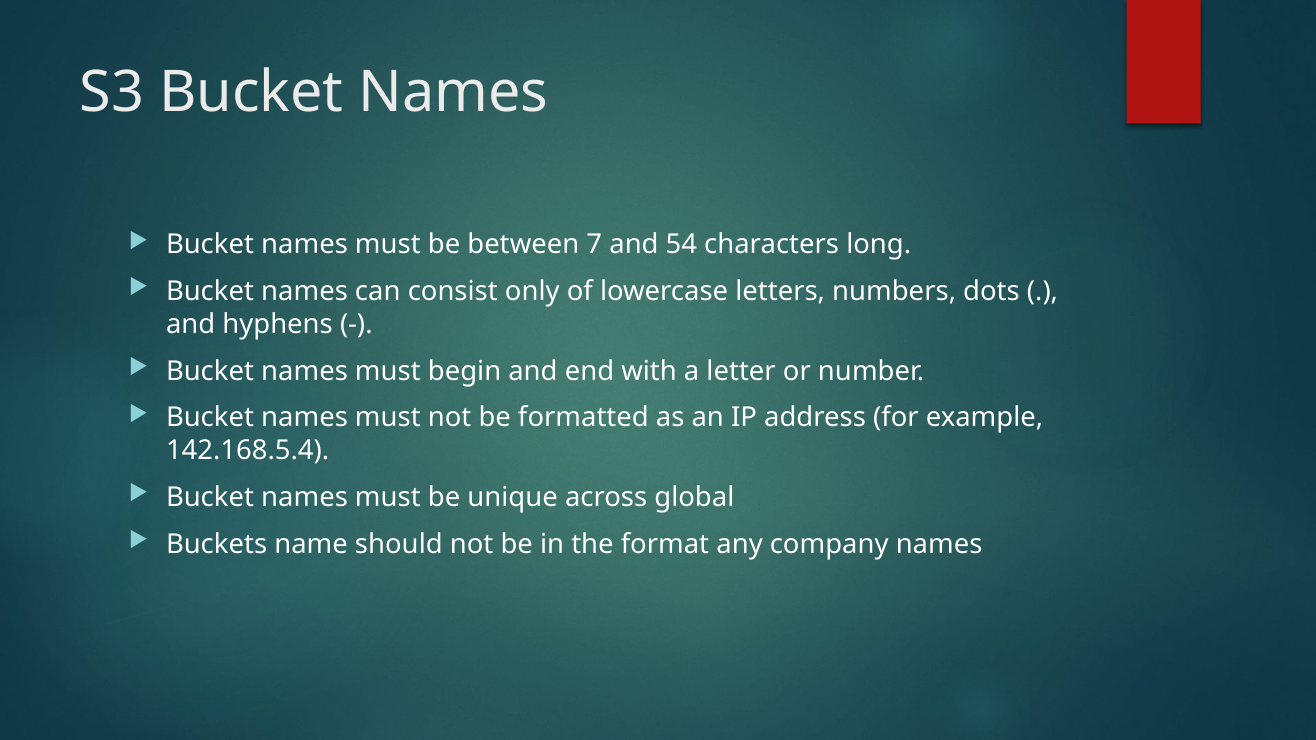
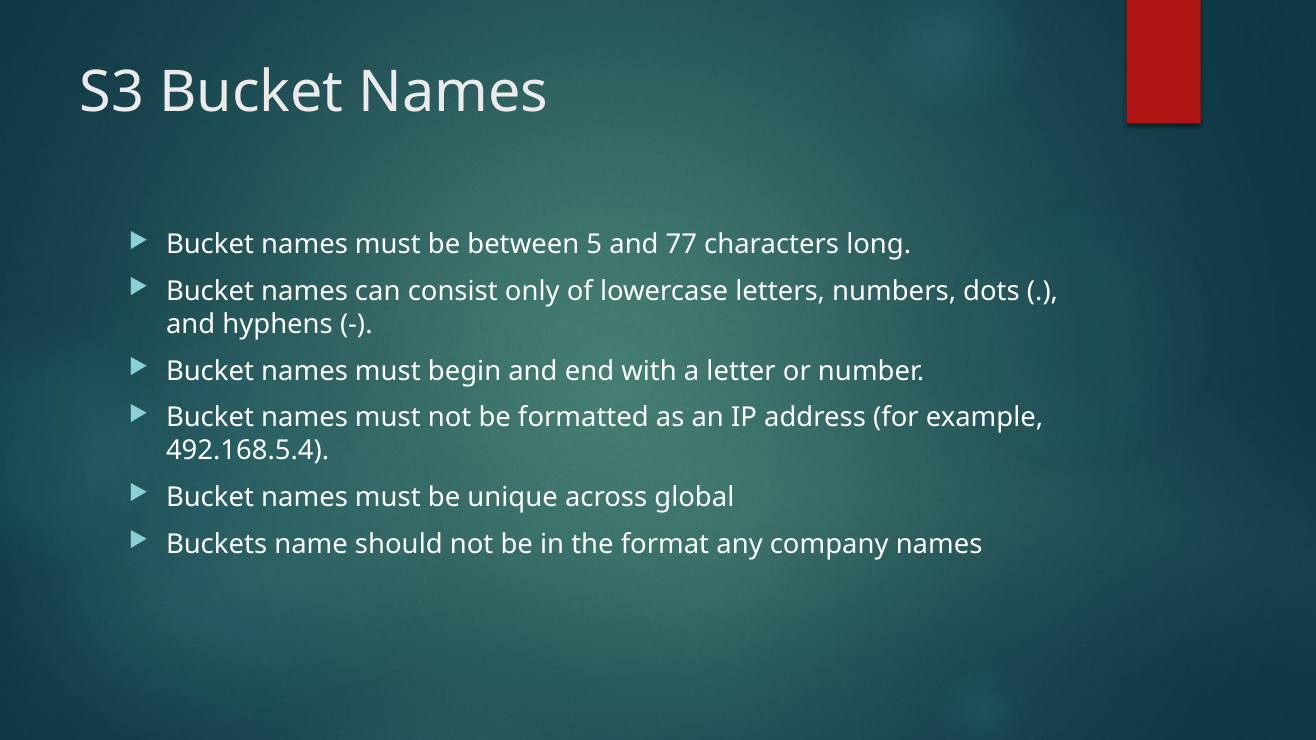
7: 7 -> 5
54: 54 -> 77
142.168.5.4: 142.168.5.4 -> 492.168.5.4
